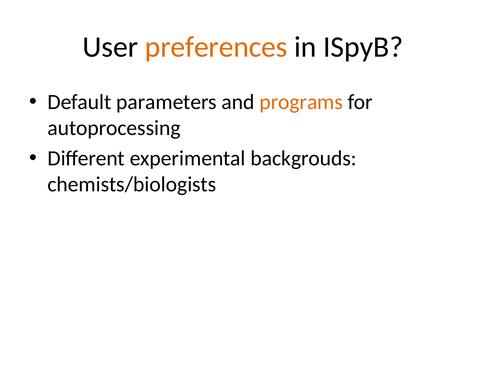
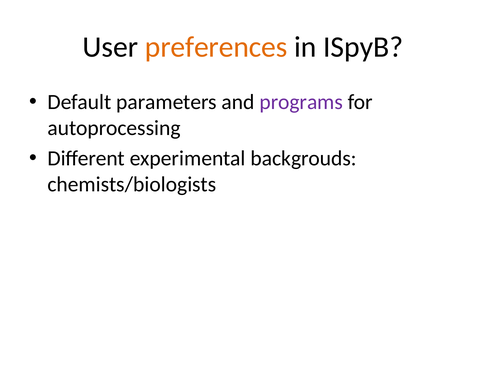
programs colour: orange -> purple
